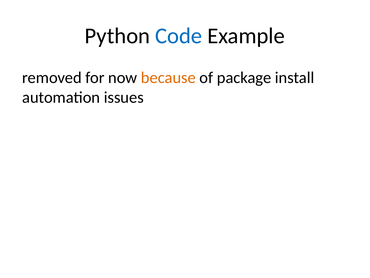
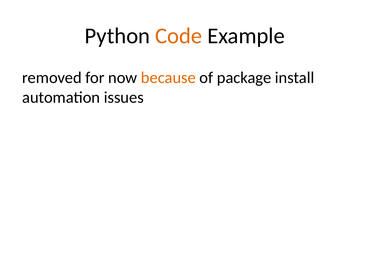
Code colour: blue -> orange
